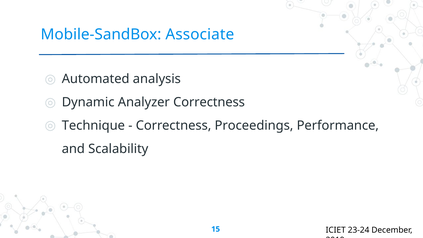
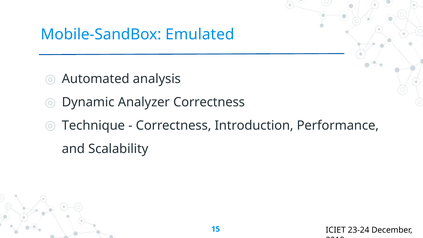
Associate: Associate -> Emulated
Proceedings: Proceedings -> Introduction
